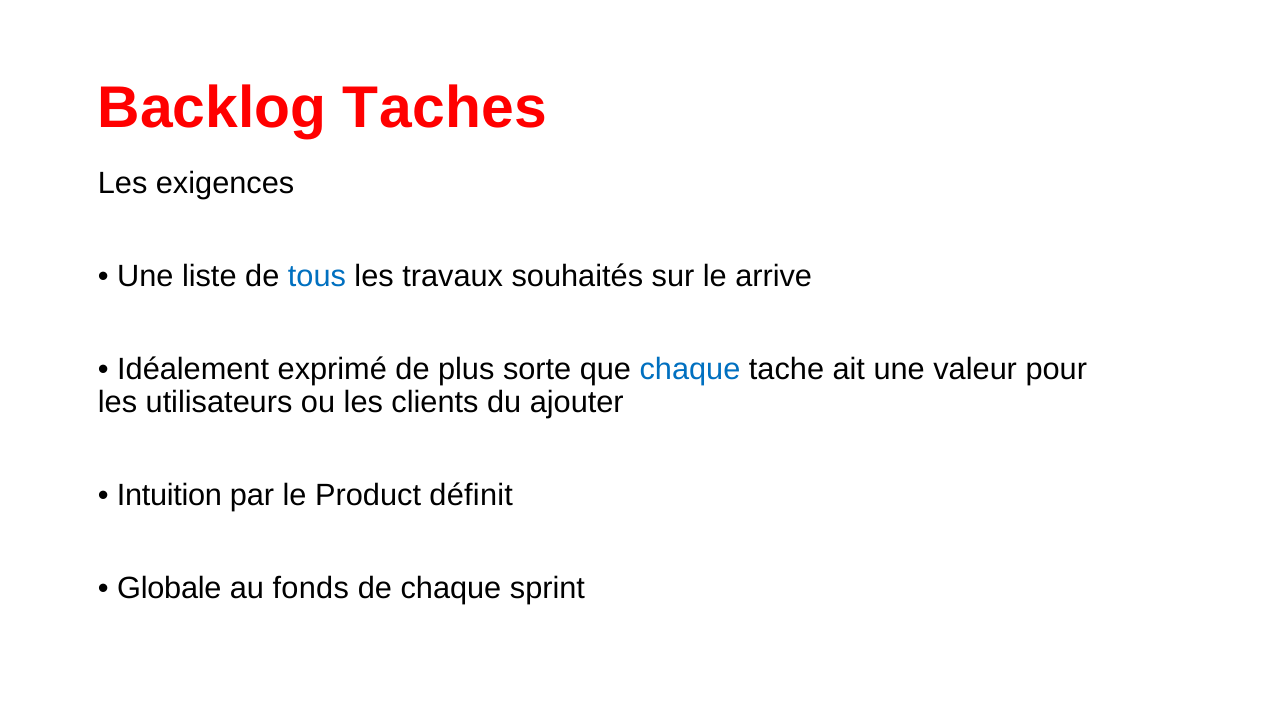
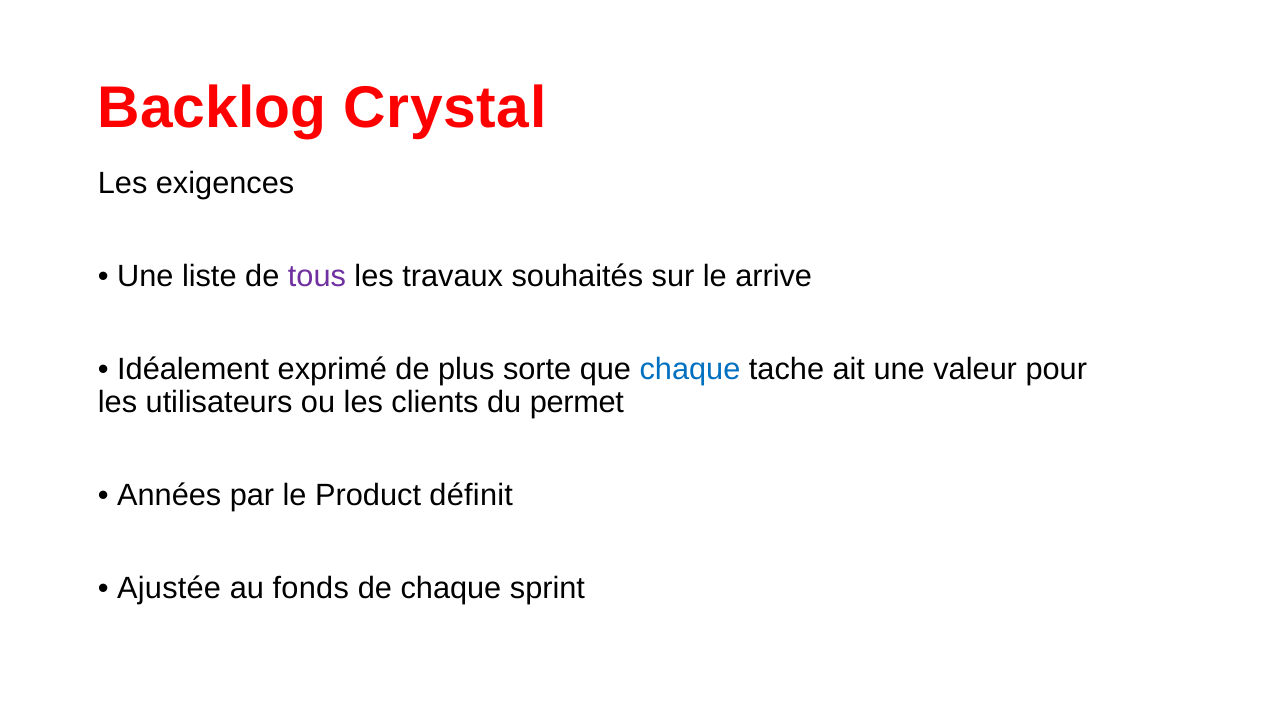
Taches: Taches -> Crystal
tous colour: blue -> purple
ajouter: ajouter -> permet
Intuition: Intuition -> Années
Globale: Globale -> Ajustée
